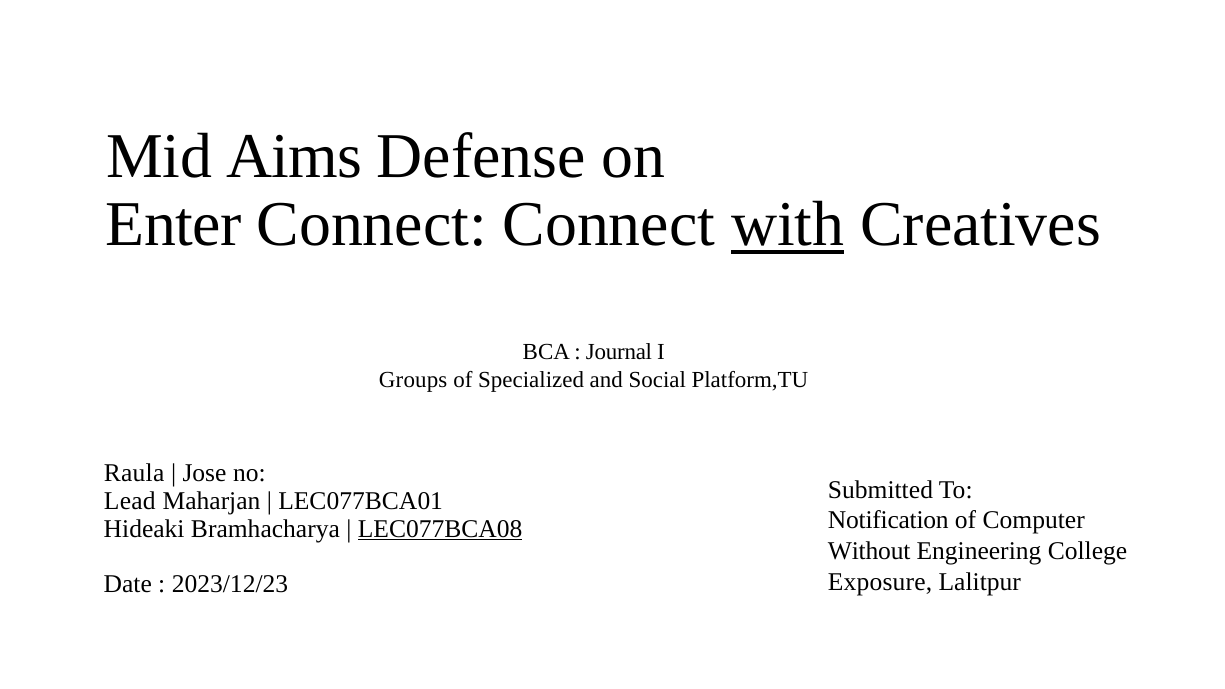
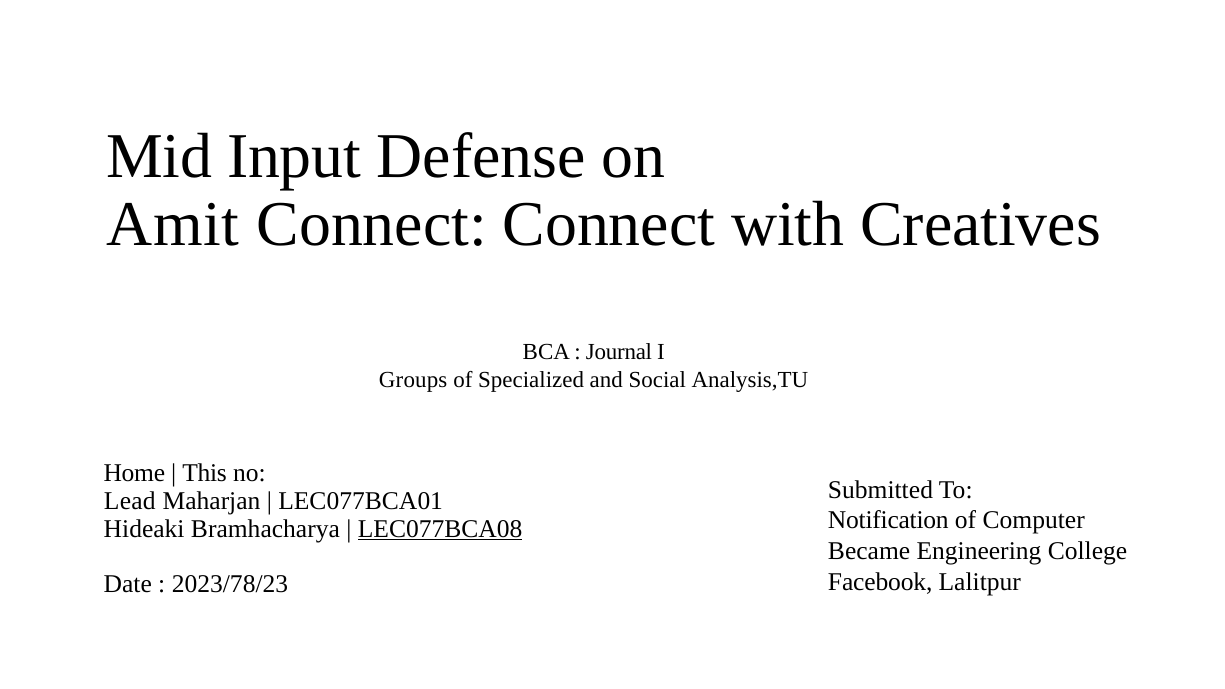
Aims: Aims -> Input
Enter: Enter -> Amit
with underline: present -> none
Platform,TU: Platform,TU -> Analysis,TU
Raula: Raula -> Home
Jose: Jose -> This
Without: Without -> Became
Exposure: Exposure -> Facebook
2023/12/23: 2023/12/23 -> 2023/78/23
